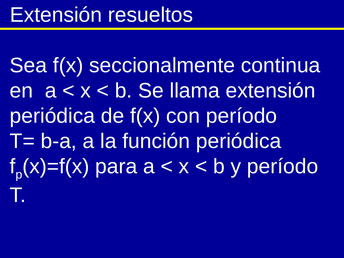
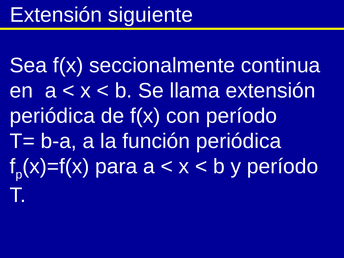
resueltos: resueltos -> siguiente
